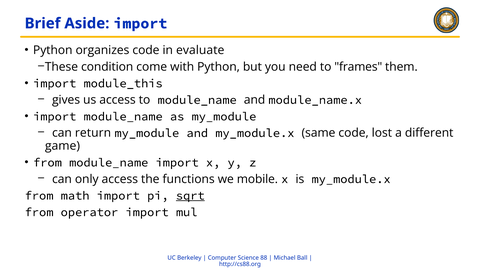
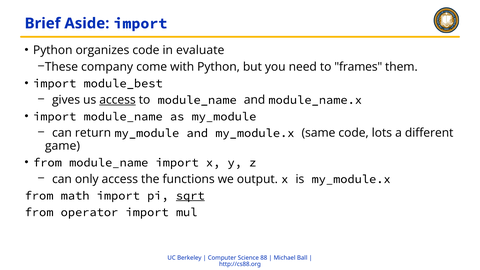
condition: condition -> company
module_this: module_this -> module_best
access at (117, 100) underline: none -> present
lost: lost -> lots
mobile: mobile -> output
